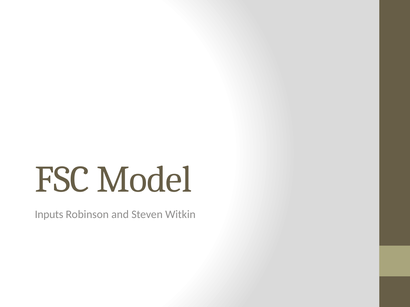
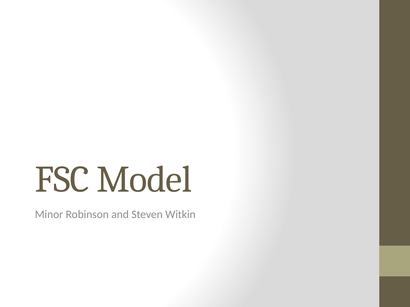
Inputs: Inputs -> Minor
